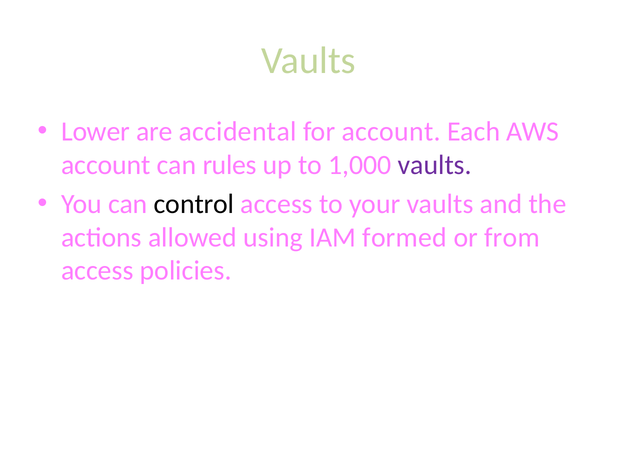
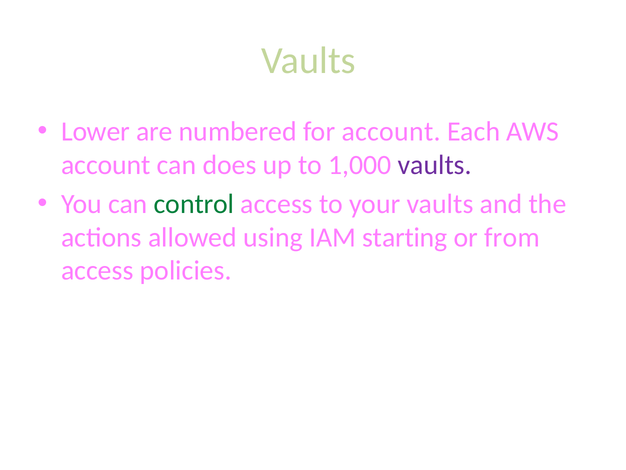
accidental: accidental -> numbered
rules: rules -> does
control colour: black -> green
formed: formed -> starting
